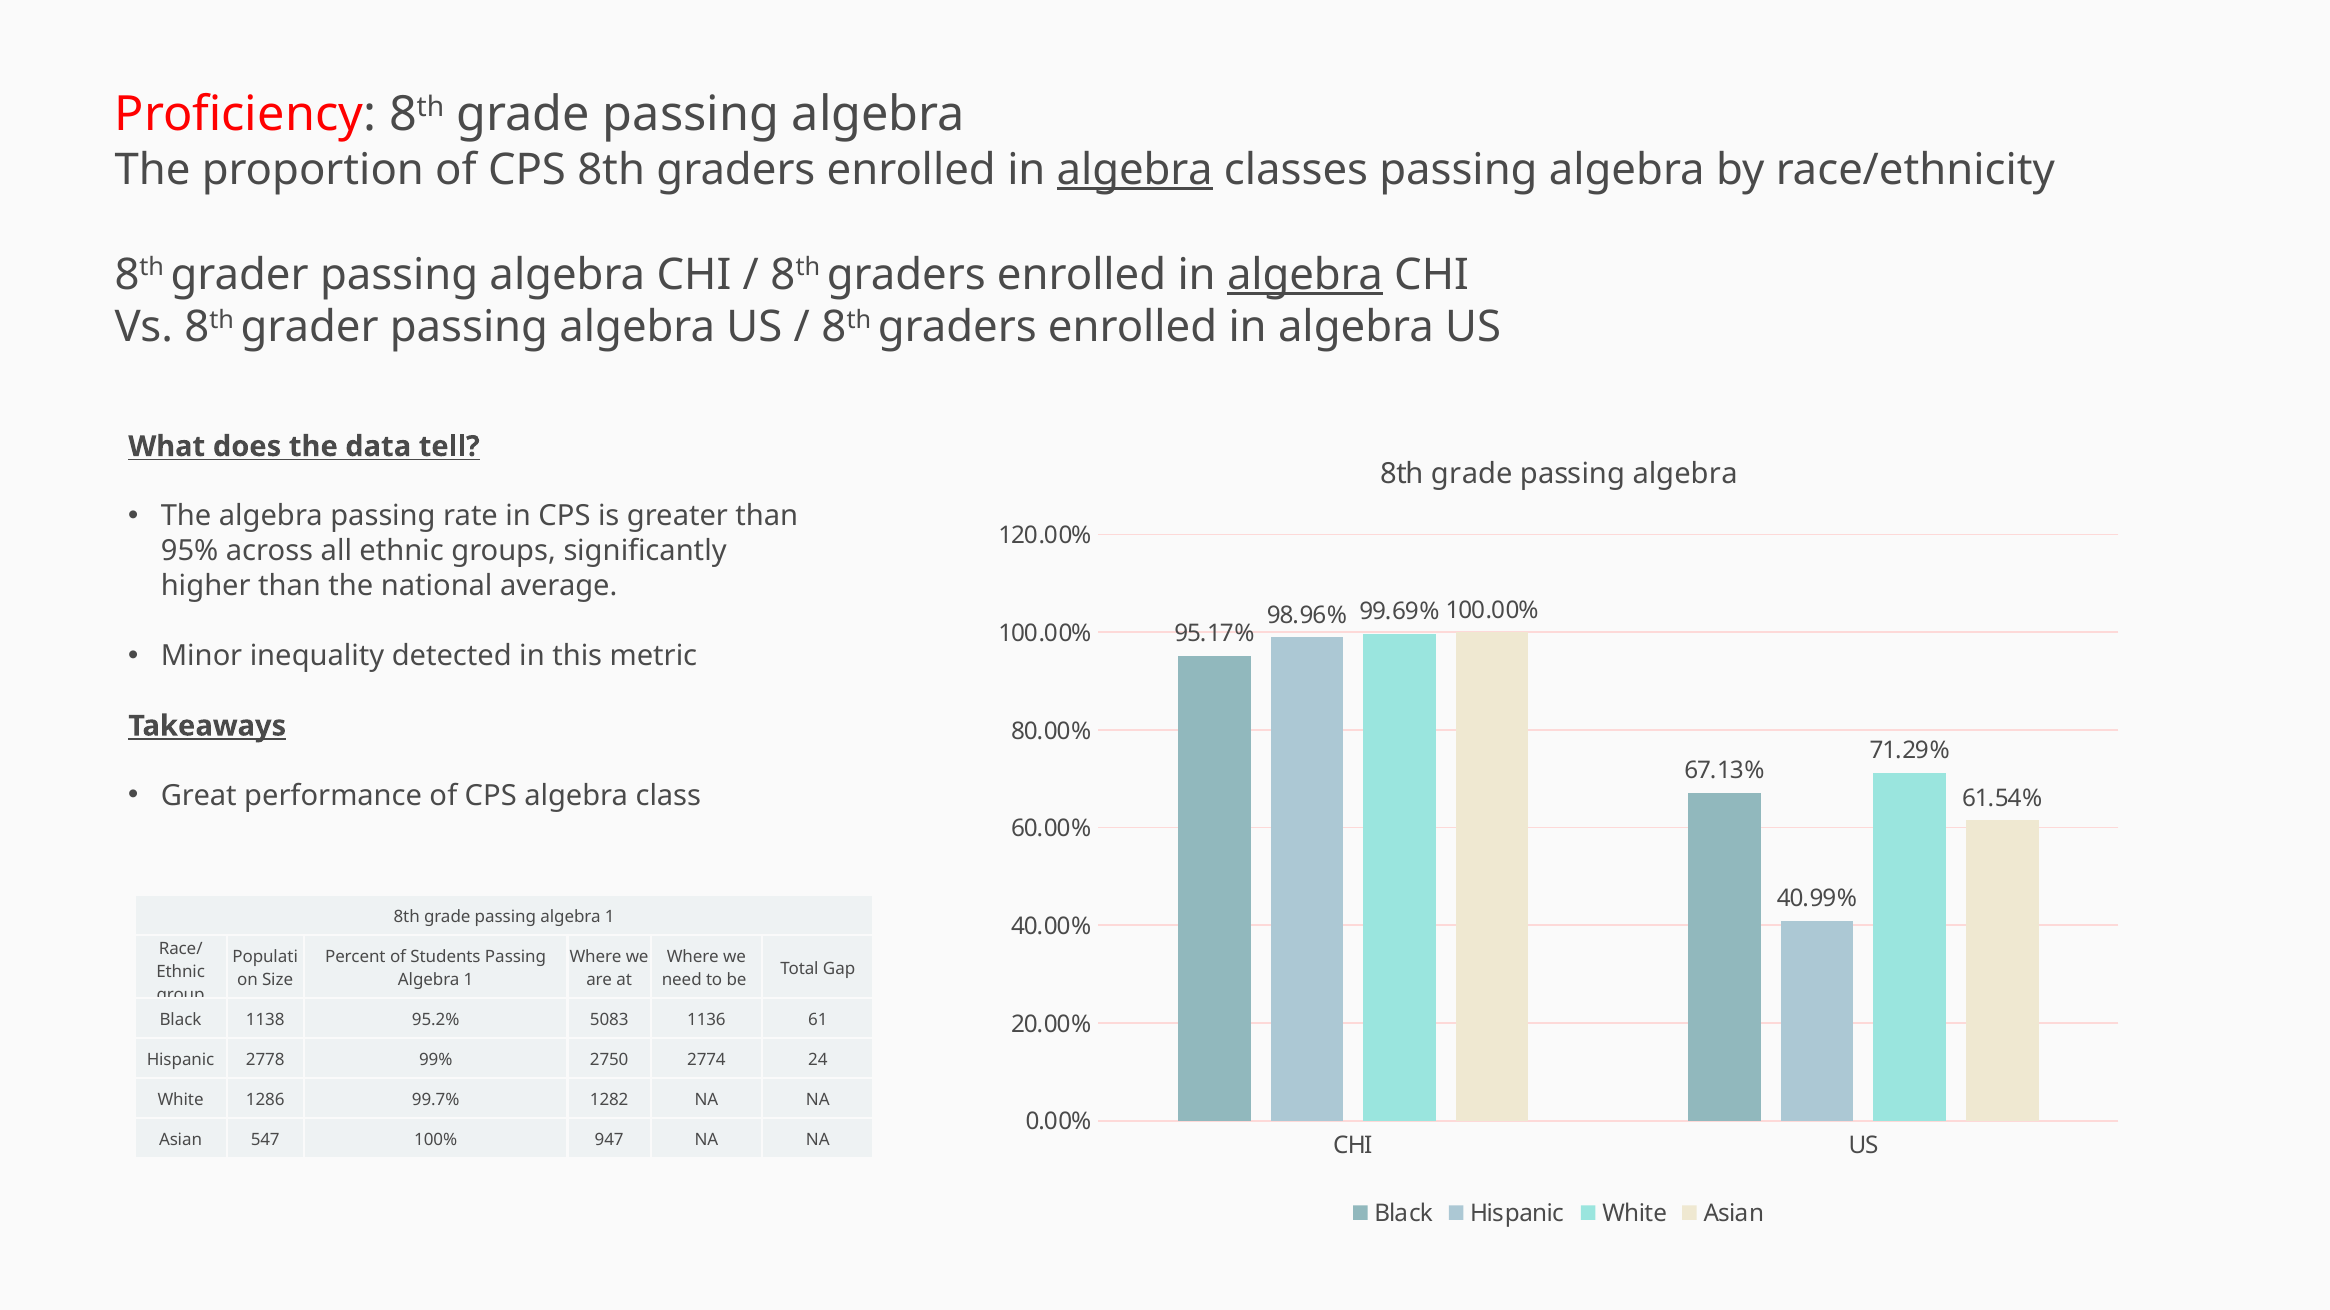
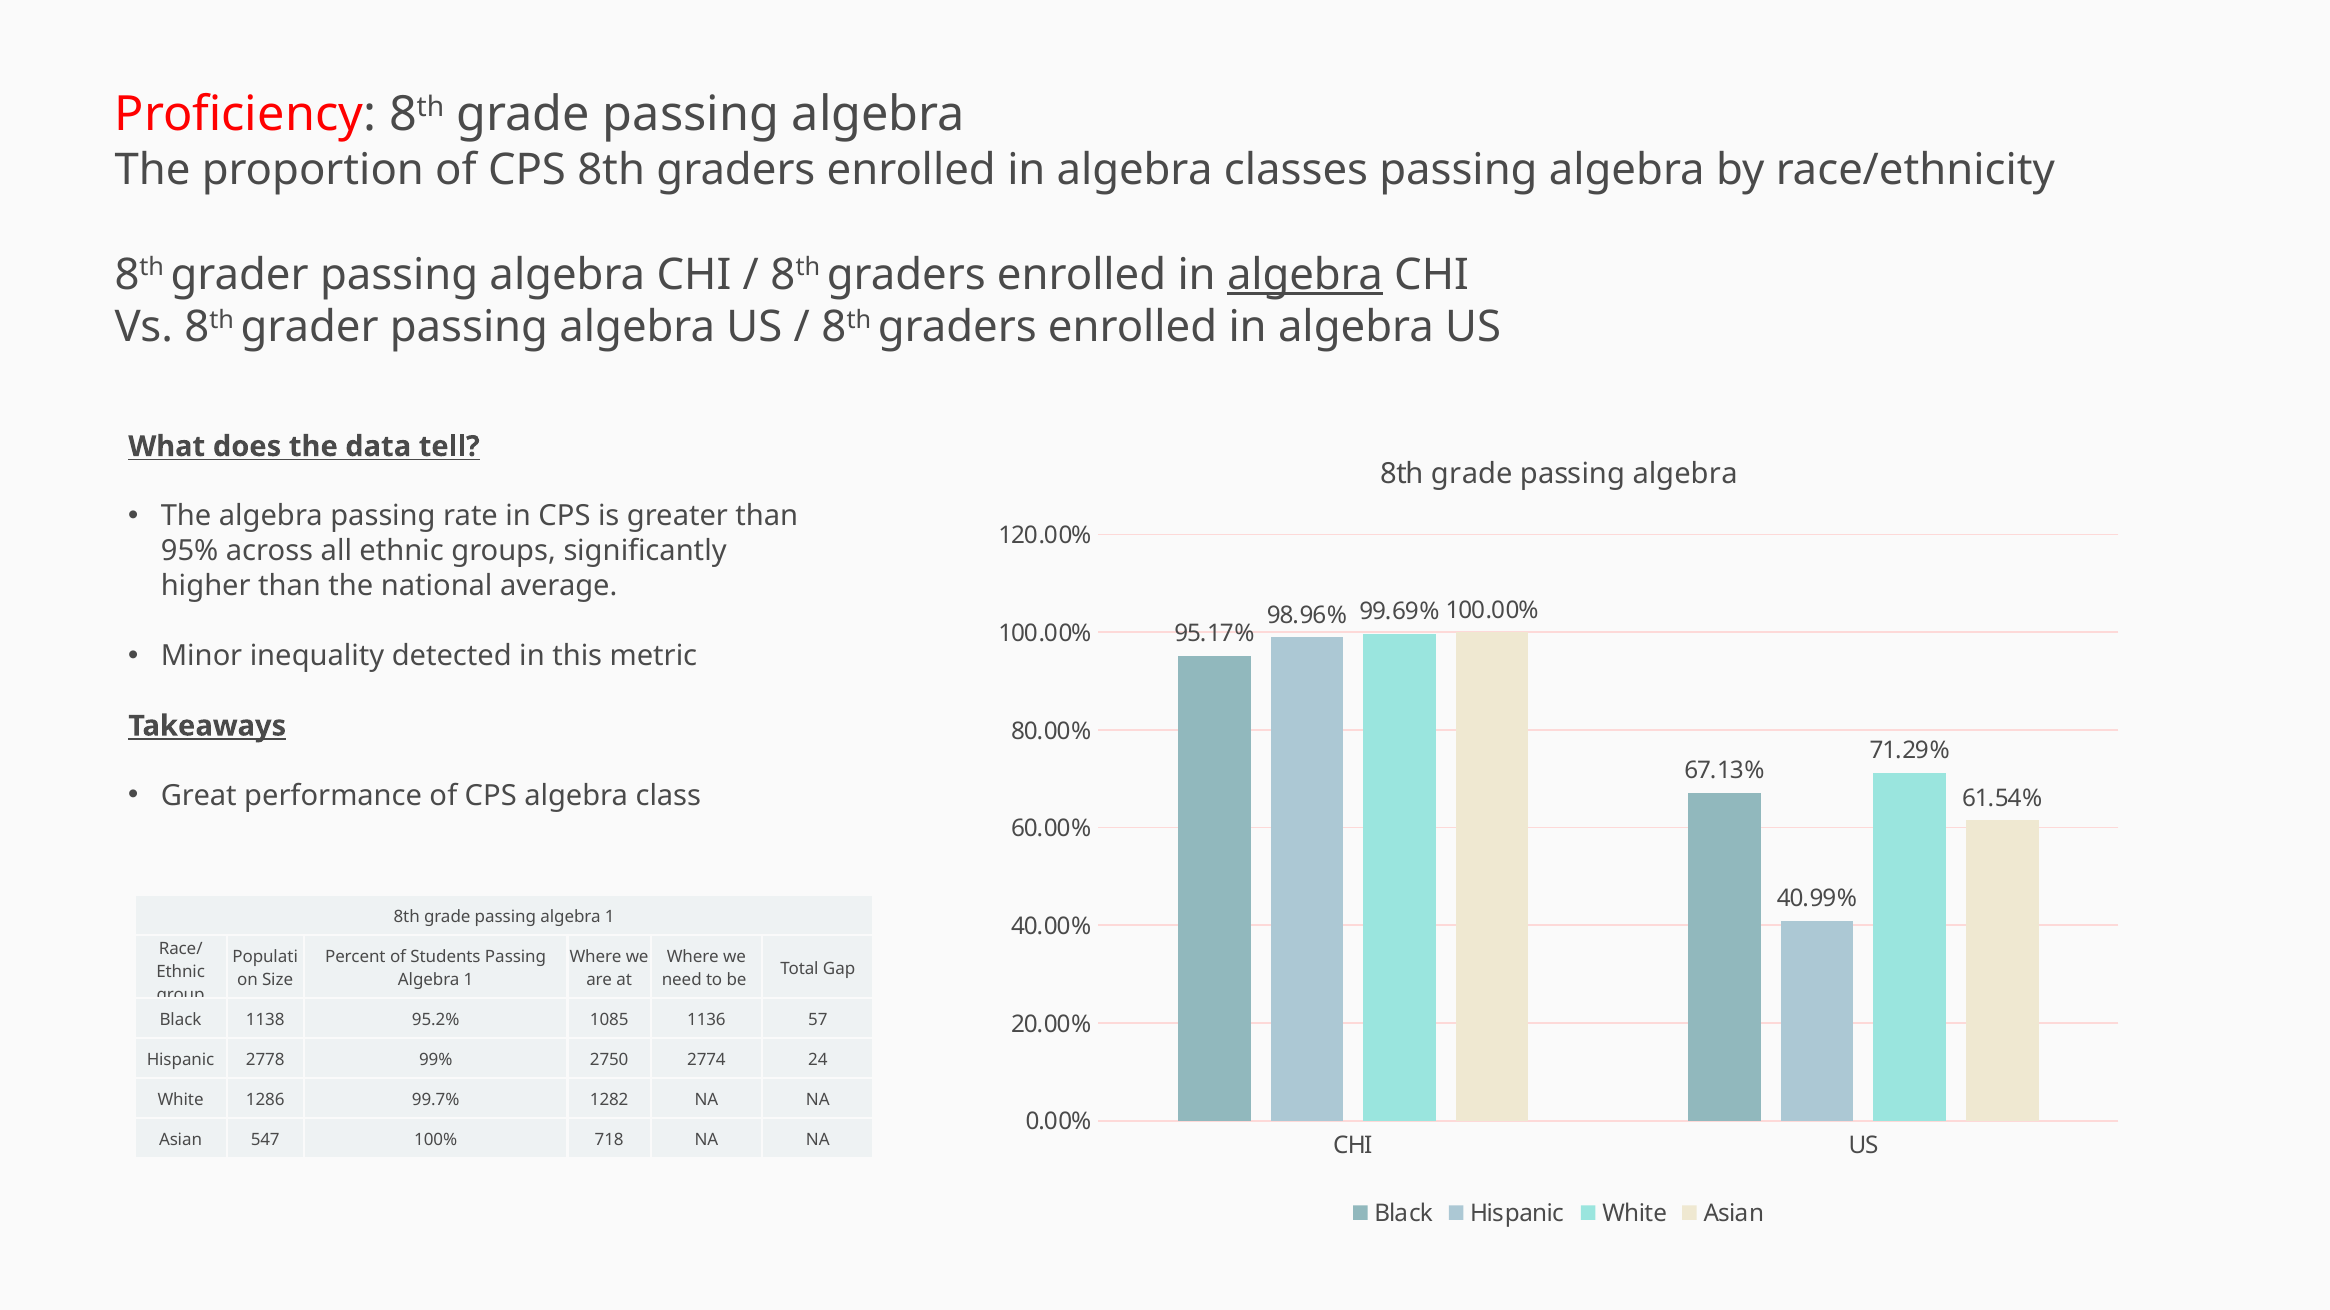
algebra at (1135, 170) underline: present -> none
5083: 5083 -> 1085
61: 61 -> 57
947: 947 -> 718
